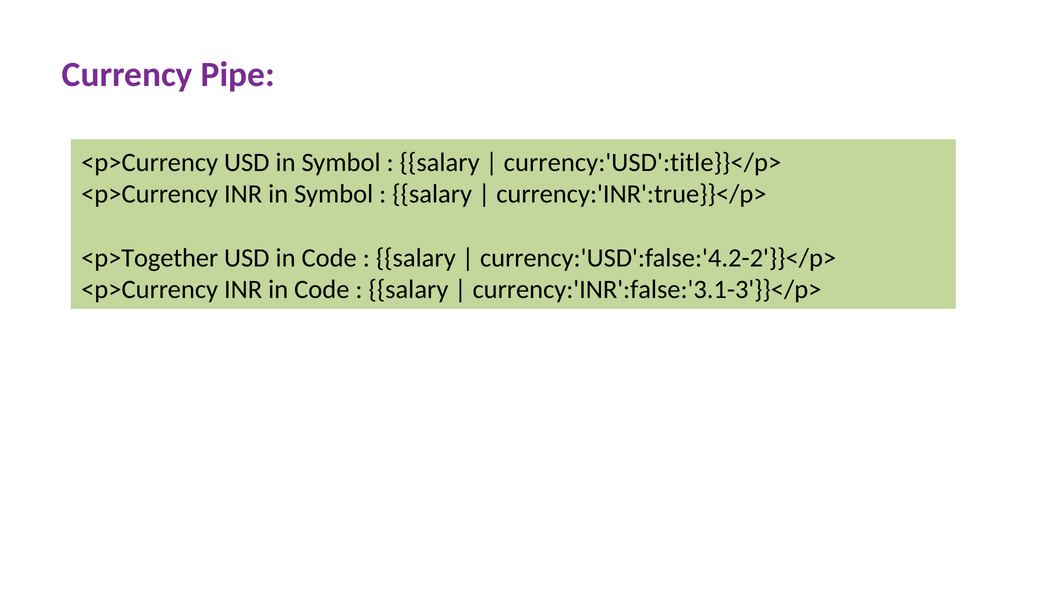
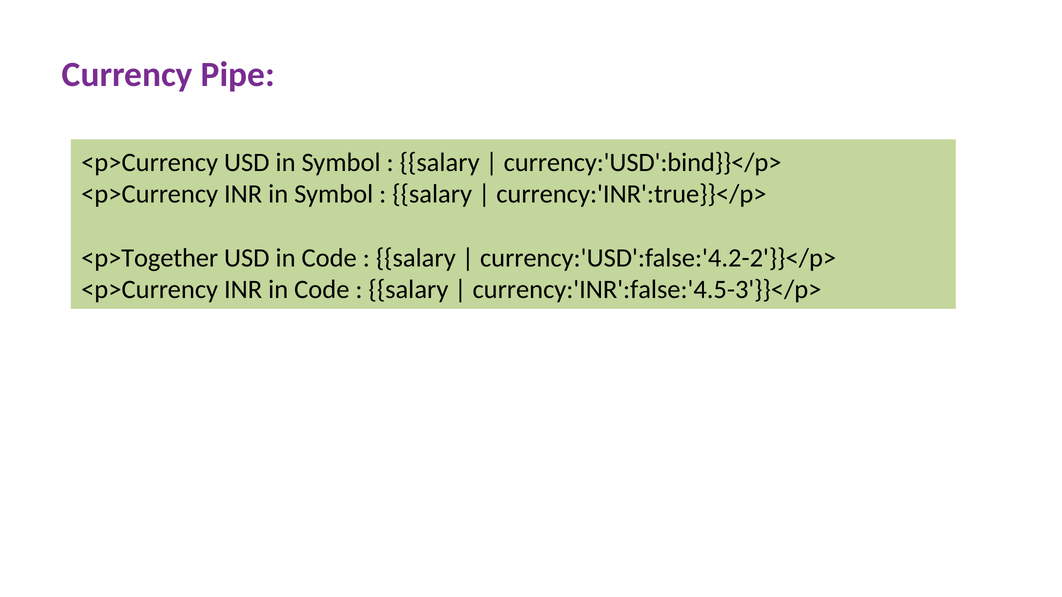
currency:'USD':title}}</p>: currency:'USD':title}}</p> -> currency:'USD':bind}}</p>
currency:'INR':false:'3.1-3'}}</p>: currency:'INR':false:'3.1-3'}}</p> -> currency:'INR':false:'4.5-3'}}</p>
